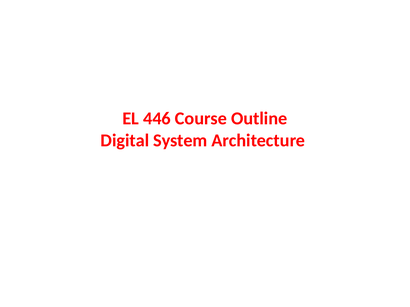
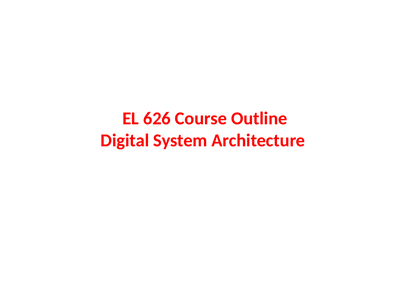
446: 446 -> 626
